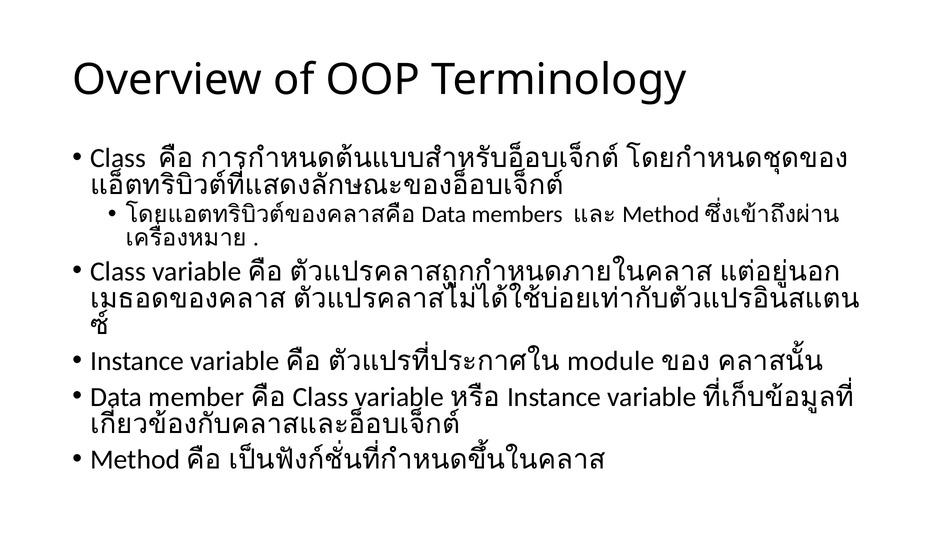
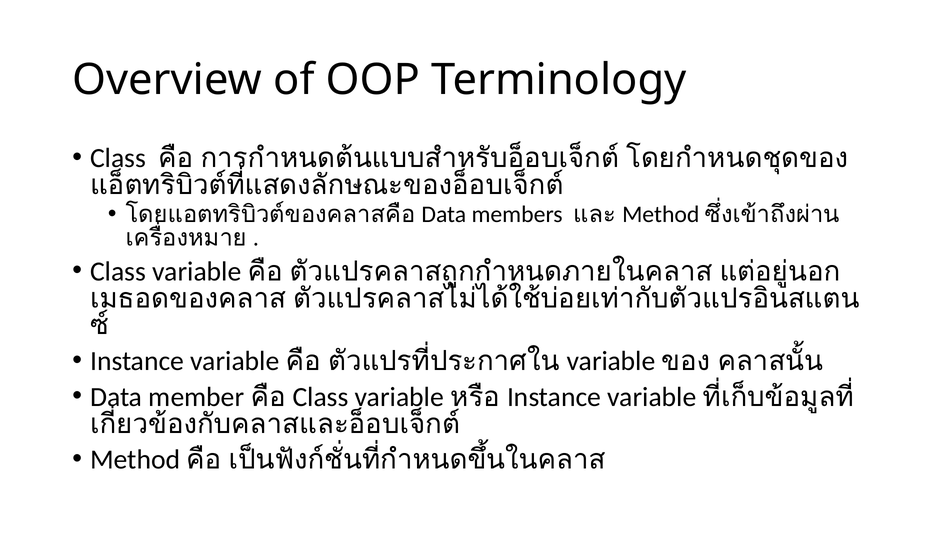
module at (611, 361): module -> variable
